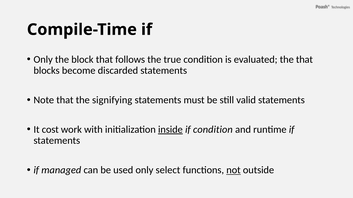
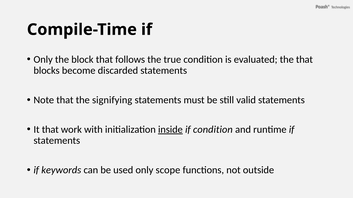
It cost: cost -> that
managed: managed -> keywords
select: select -> scope
not underline: present -> none
